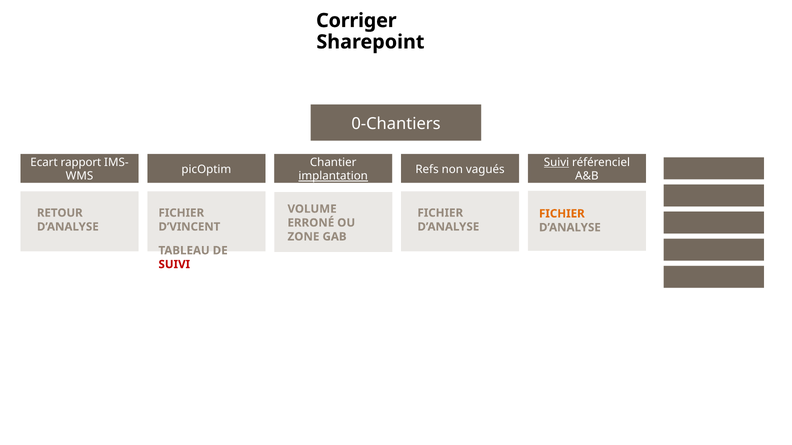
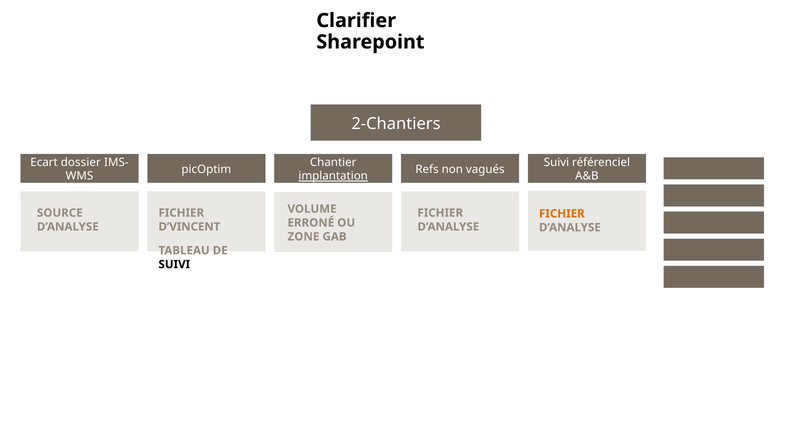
Corriger: Corriger -> Clarifier
0-Chantiers: 0-Chantiers -> 2-Chantiers
rapport: rapport -> dossier
Suivi at (556, 162) underline: present -> none
RETOUR: RETOUR -> SOURCE
SUIVI at (174, 265) colour: red -> black
